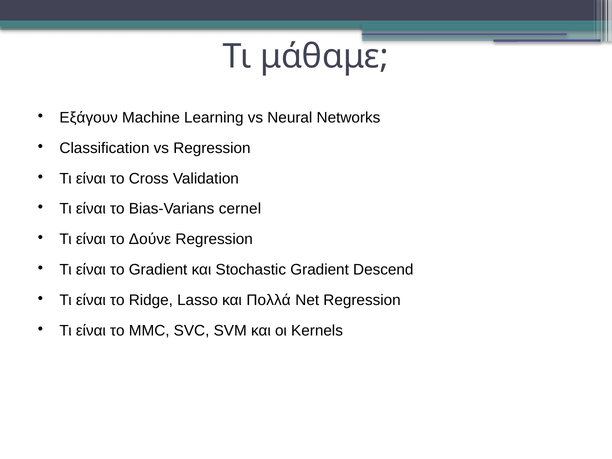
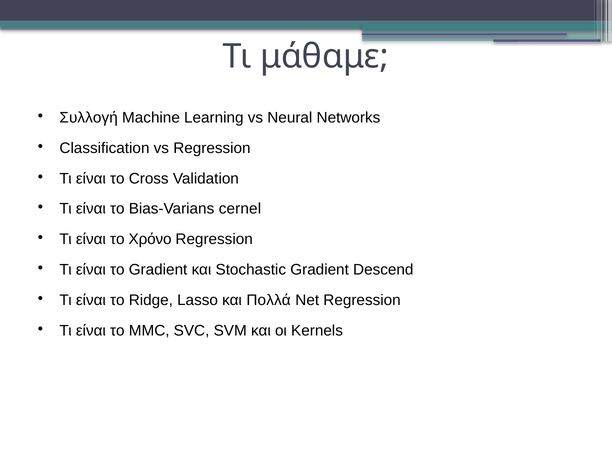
Εξάγουν: Εξάγουν -> Συλλογή
Δούνε: Δούνε -> Χρόνο
